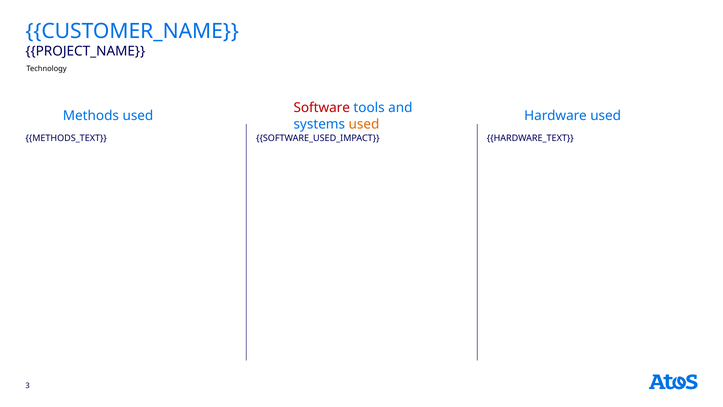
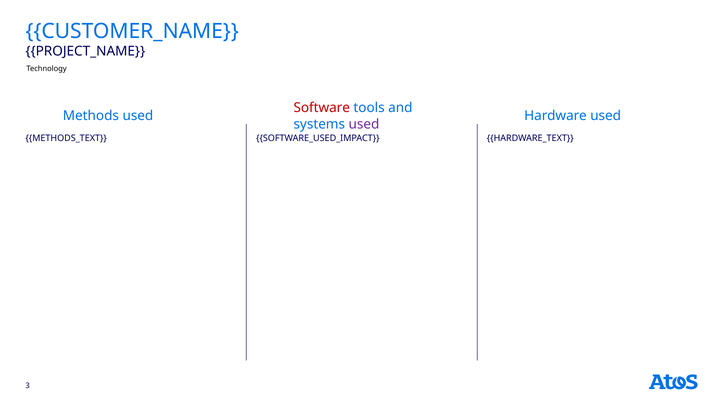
used at (364, 124) colour: orange -> purple
